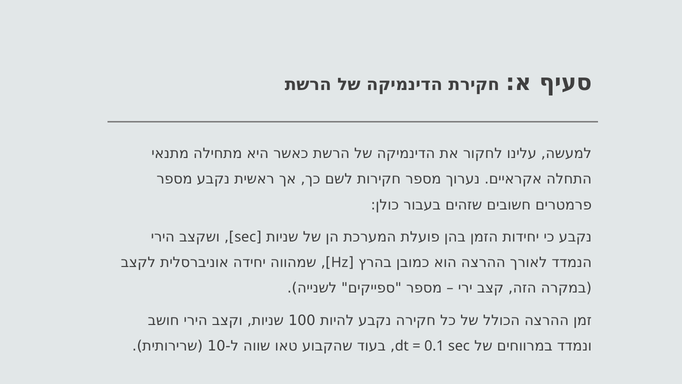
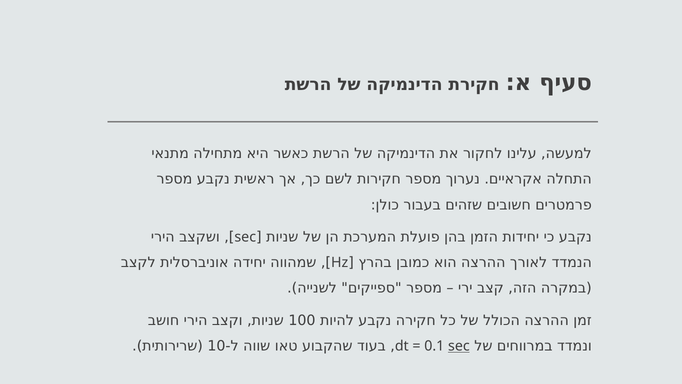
sec at (459, 346) underline: none -> present
